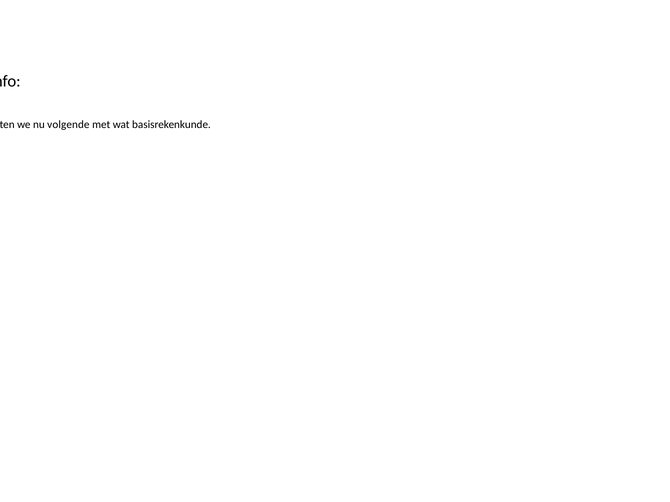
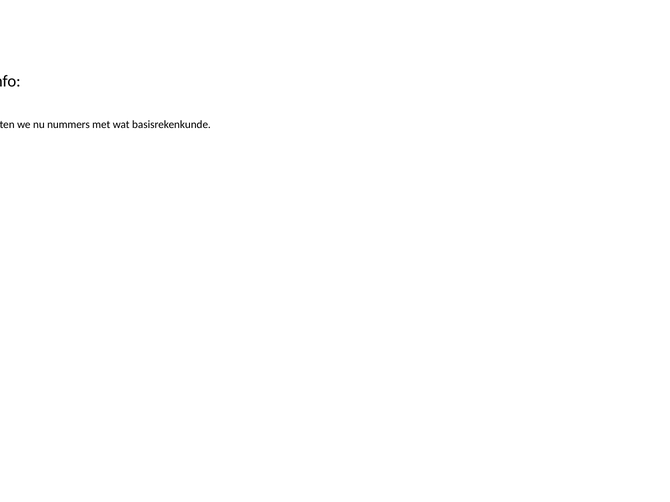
volgende: volgende -> nummers
